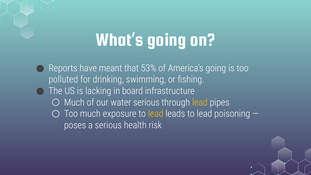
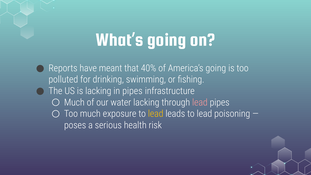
53%: 53% -> 40%
in board: board -> pipes
water serious: serious -> lacking
lead at (200, 102) colour: yellow -> pink
